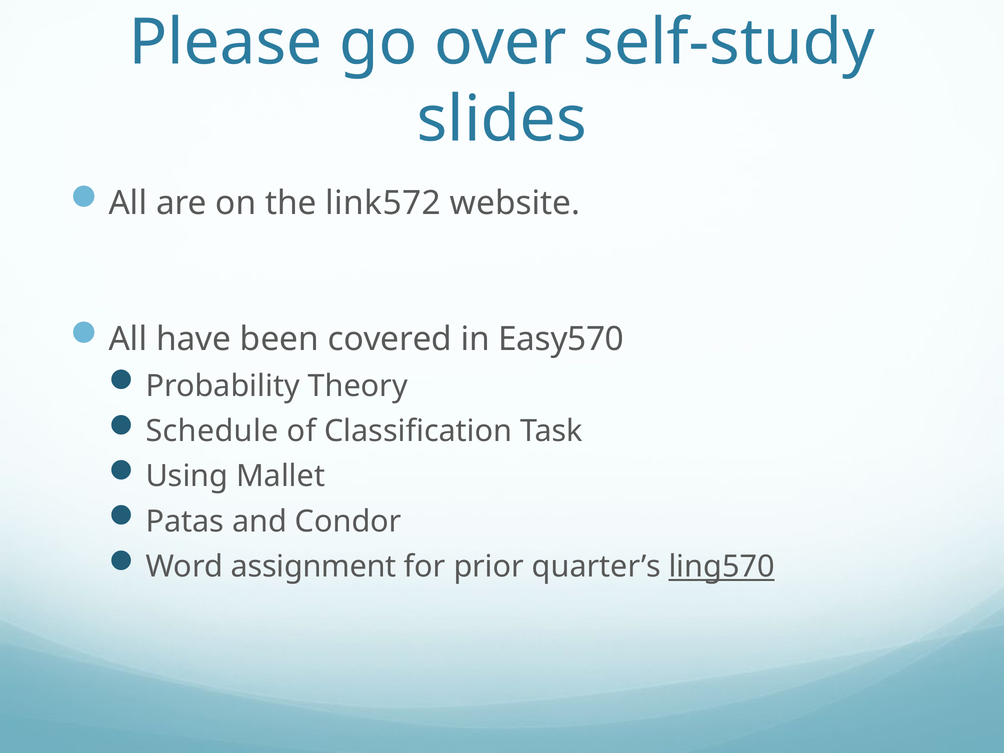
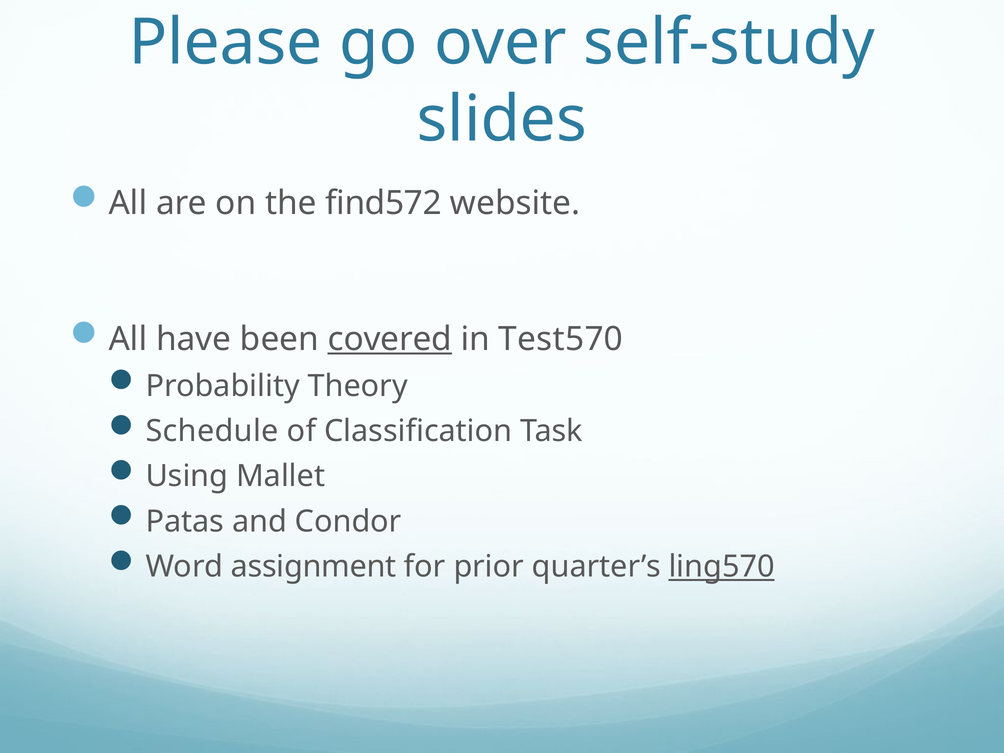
link572: link572 -> find572
covered underline: none -> present
Easy570: Easy570 -> Test570
